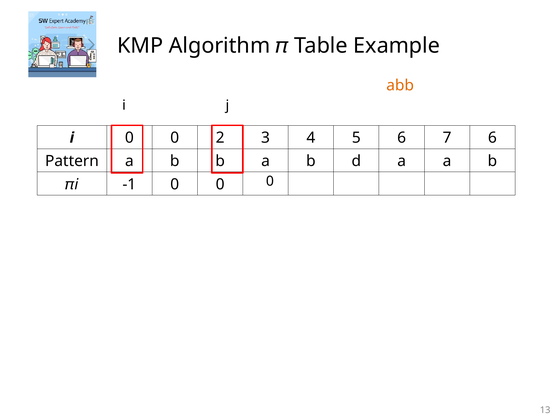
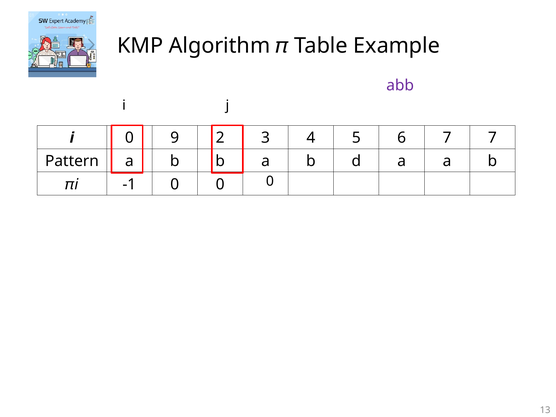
abb colour: orange -> purple
𝒊 0 0: 0 -> 9
7 6: 6 -> 7
